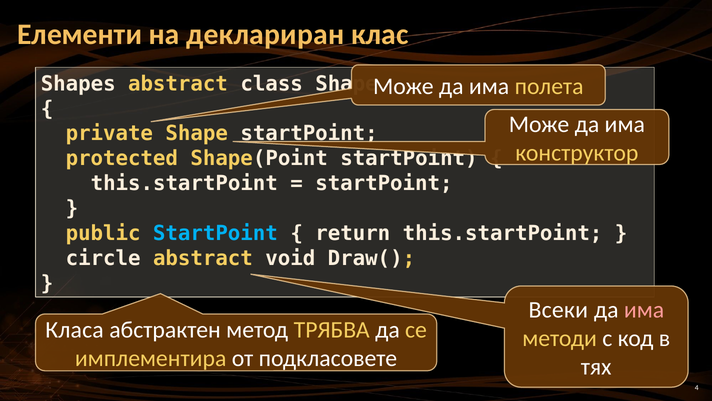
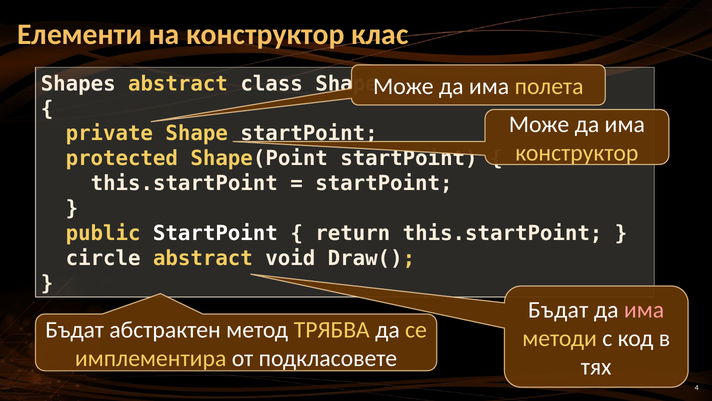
на деклариран: деклариран -> конструктор
StartPoint at (215, 233) colour: light blue -> white
Всеки at (558, 309): Всеки -> Бъдат
Класа at (75, 329): Класа -> Бъдат
